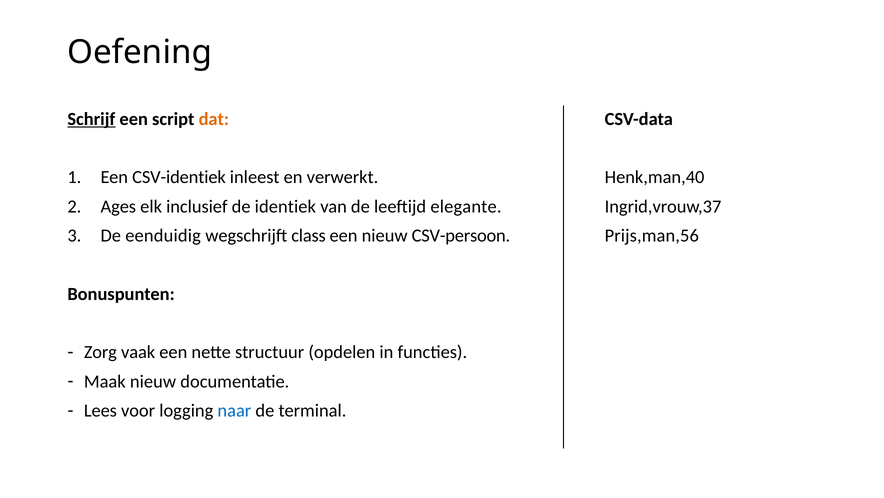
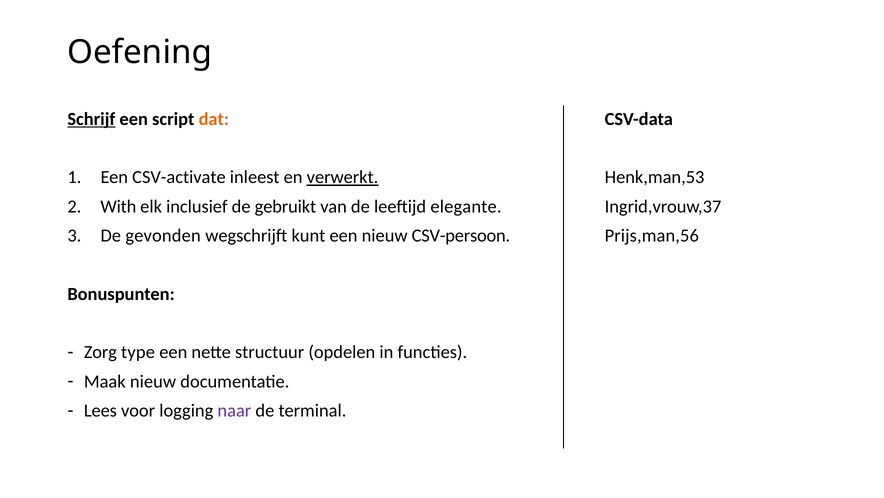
CSV-identiek: CSV-identiek -> CSV-activate
verwerkt underline: none -> present
Henk,man,40: Henk,man,40 -> Henk,man,53
Ages: Ages -> With
identiek: identiek -> gebruikt
eenduidig: eenduidig -> gevonden
class: class -> kunt
vaak: vaak -> type
naar colour: blue -> purple
